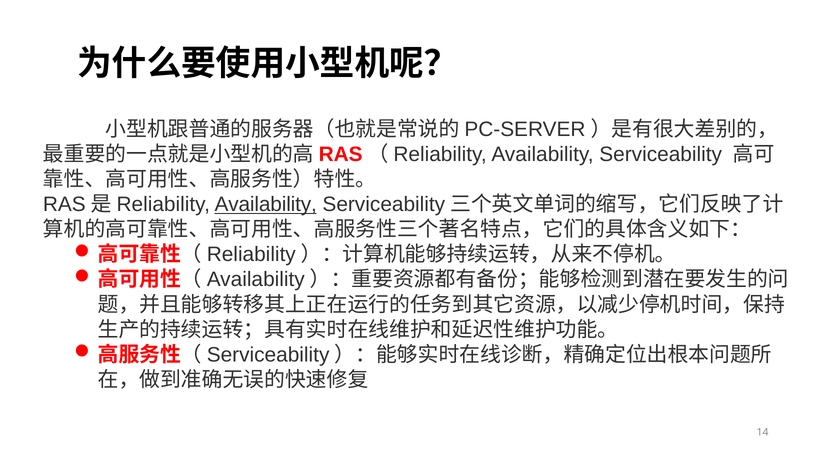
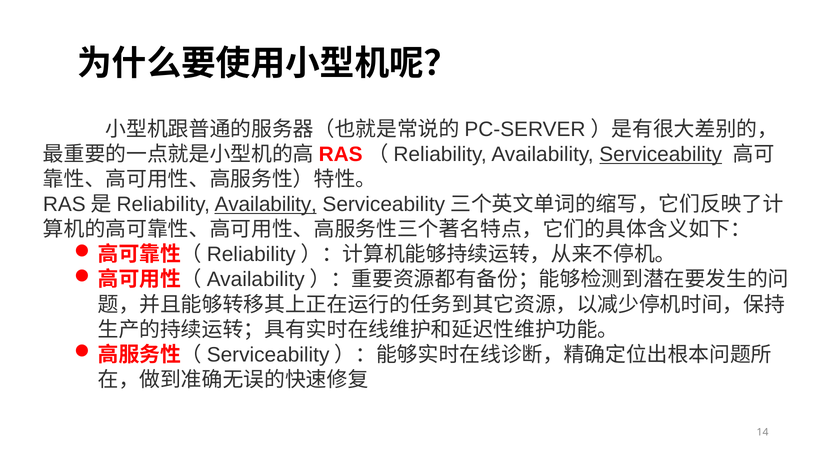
Serviceability underline: none -> present
